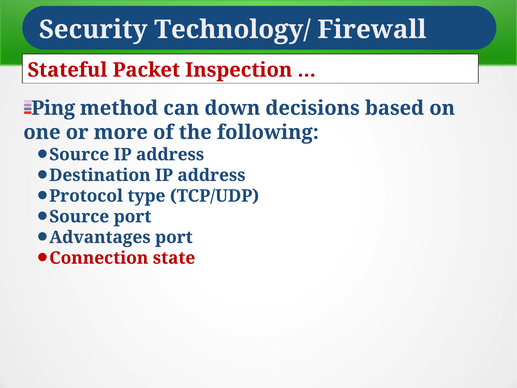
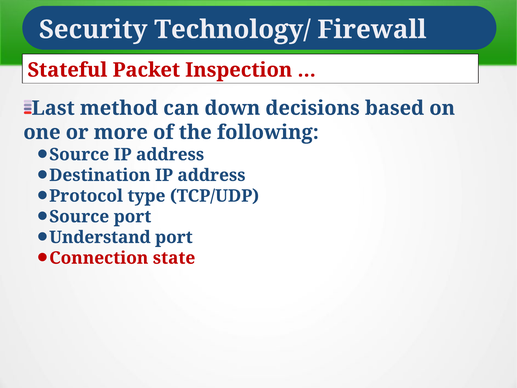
Ping: Ping -> Last
Advantages: Advantages -> Understand
